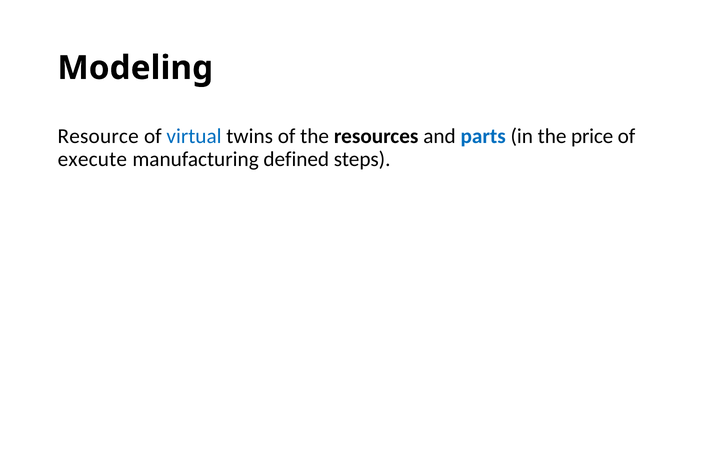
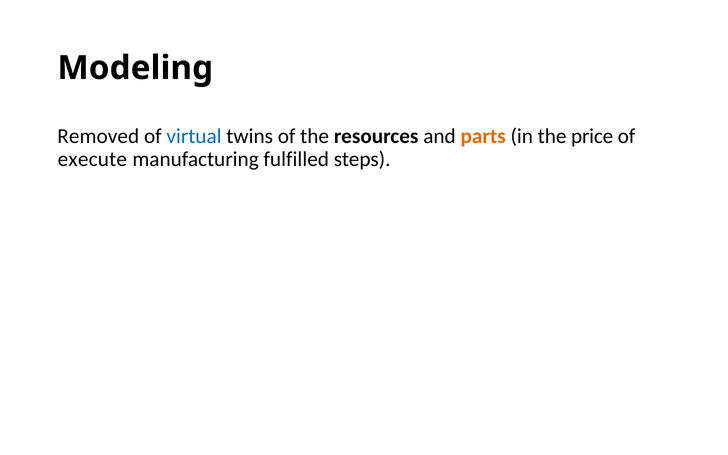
Resource: Resource -> Removed
parts colour: blue -> orange
defined: defined -> fulfilled
